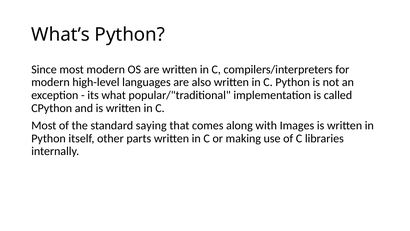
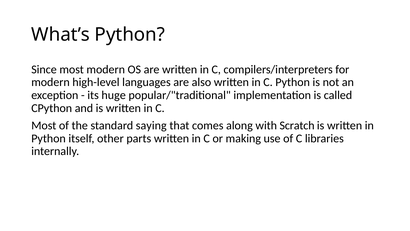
what: what -> huge
Images: Images -> Scratch
